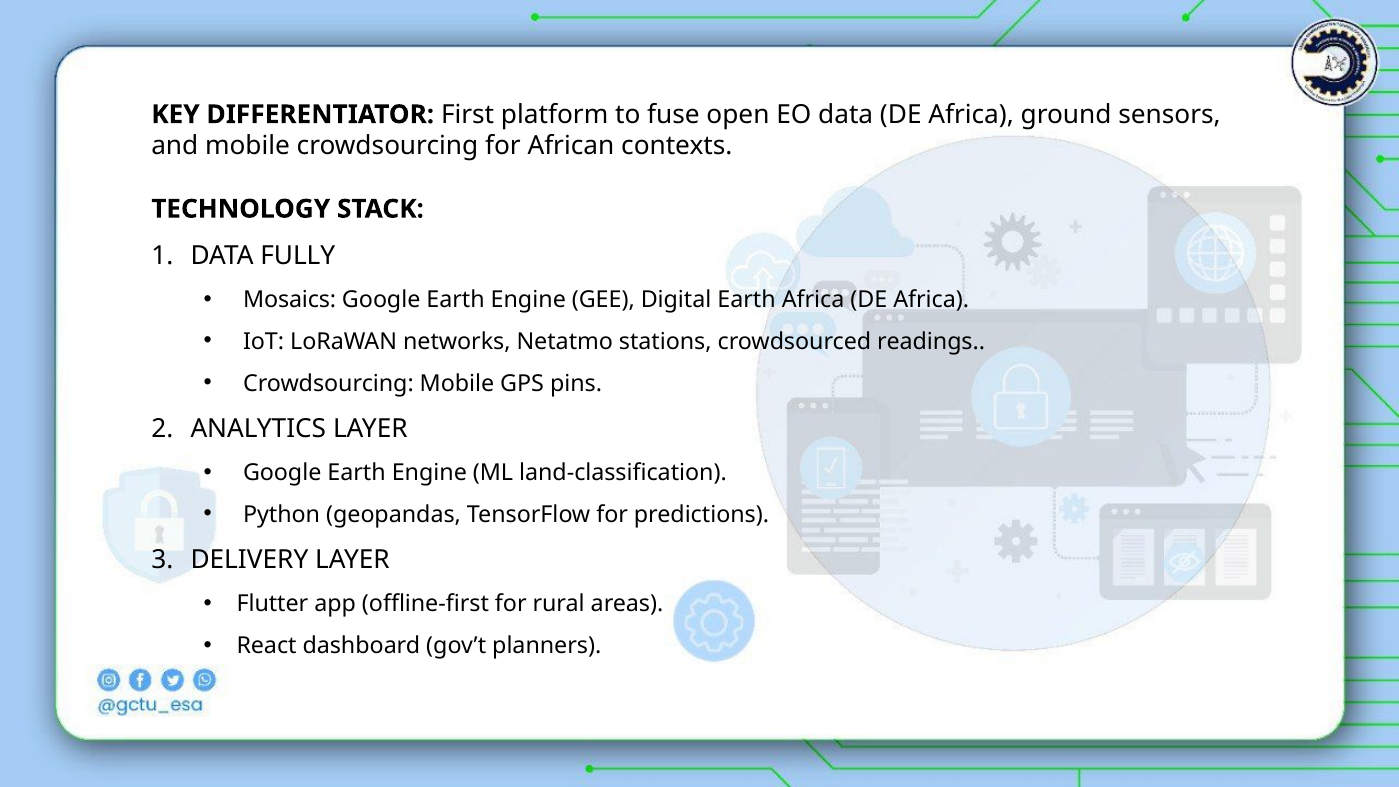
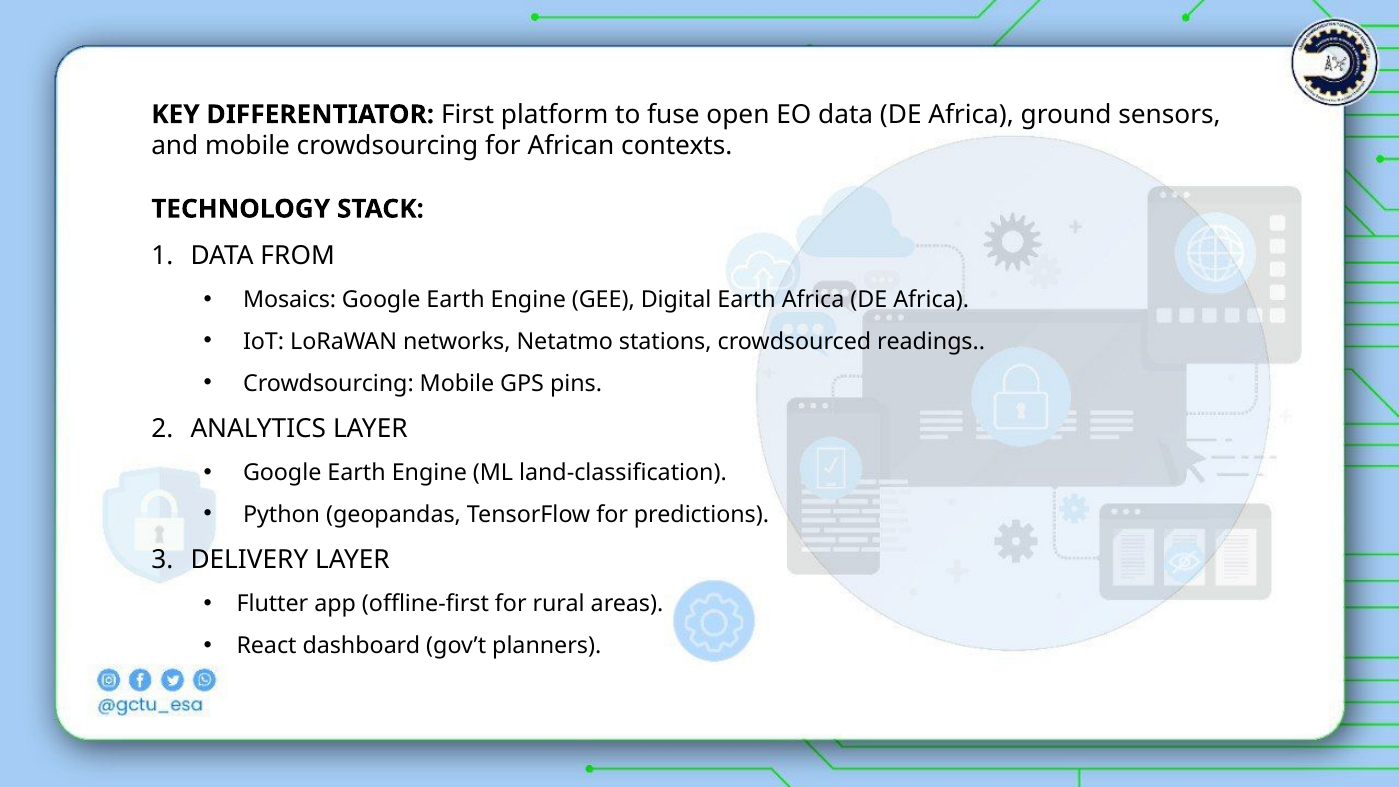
FULLY: FULLY -> FROM
